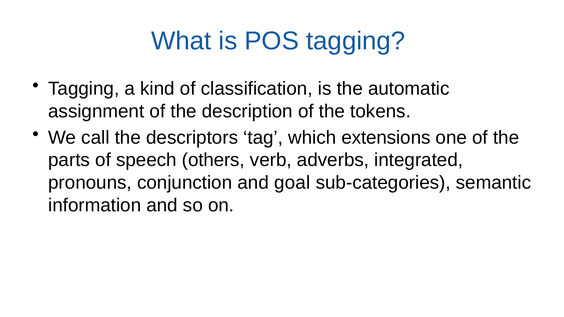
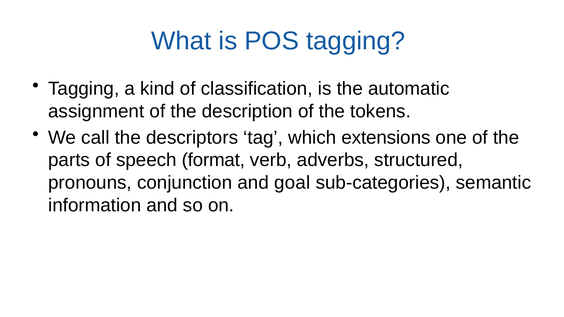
others: others -> format
integrated: integrated -> structured
